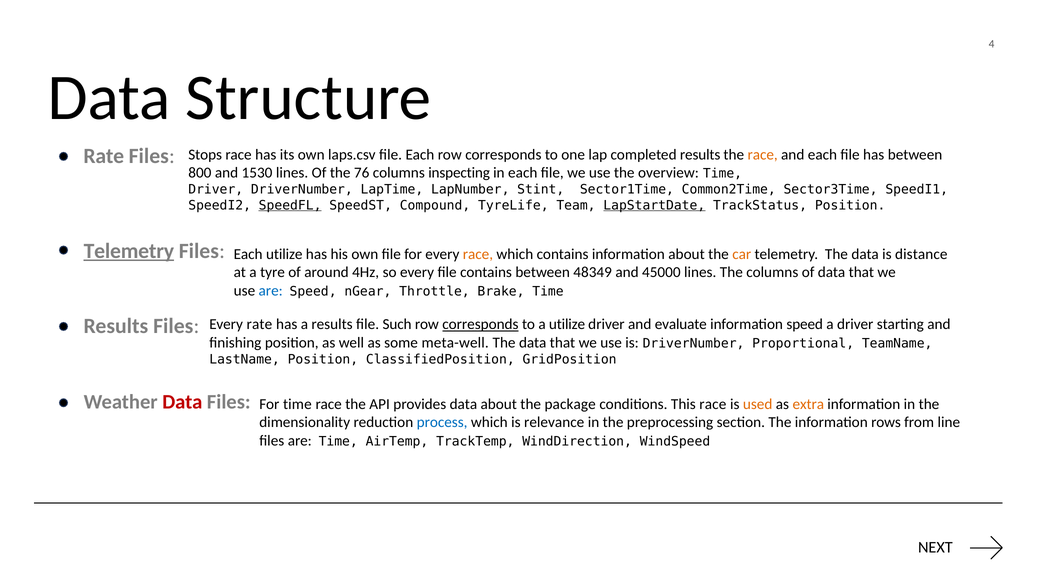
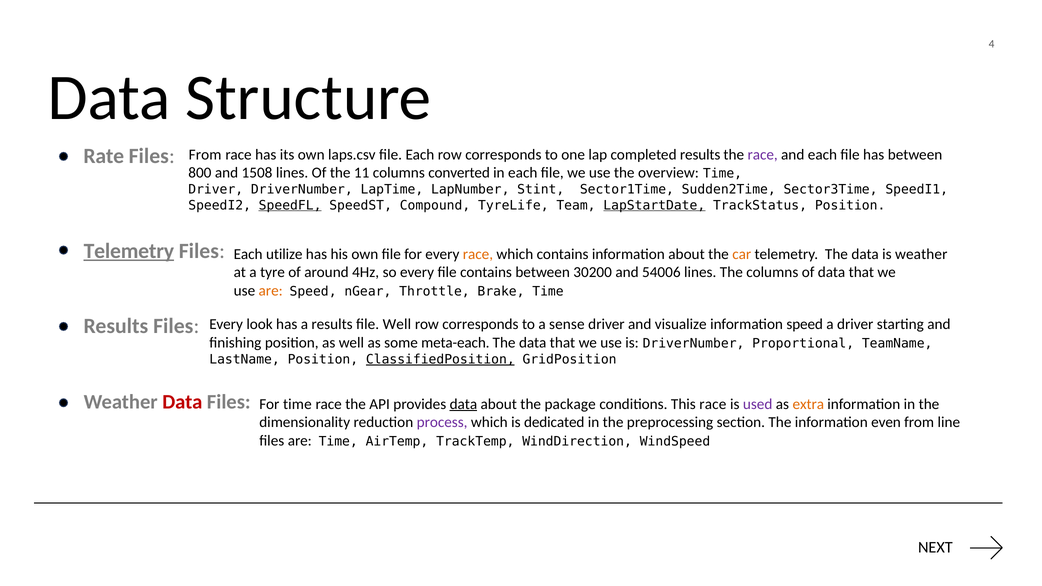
Stops at (205, 155): Stops -> From
race at (763, 155) colour: orange -> purple
1530: 1530 -> 1508
76: 76 -> 11
inspecting: inspecting -> converted
Common2Time: Common2Time -> Sudden2Time
is distance: distance -> weather
48349: 48349 -> 30200
45000: 45000 -> 54006
are at (271, 291) colour: blue -> orange
Every rate: rate -> look
file Such: Such -> Well
corresponds at (480, 324) underline: present -> none
a utilize: utilize -> sense
evaluate: evaluate -> visualize
meta-well: meta-well -> meta-each
ClassifiedPosition underline: none -> present
data at (463, 404) underline: none -> present
used colour: orange -> purple
process colour: blue -> purple
relevance: relevance -> dedicated
rows: rows -> even
